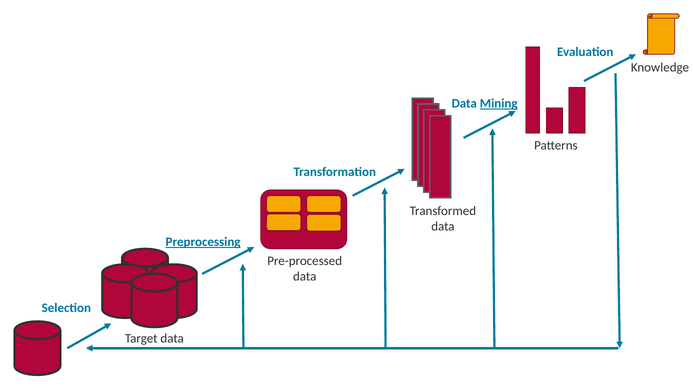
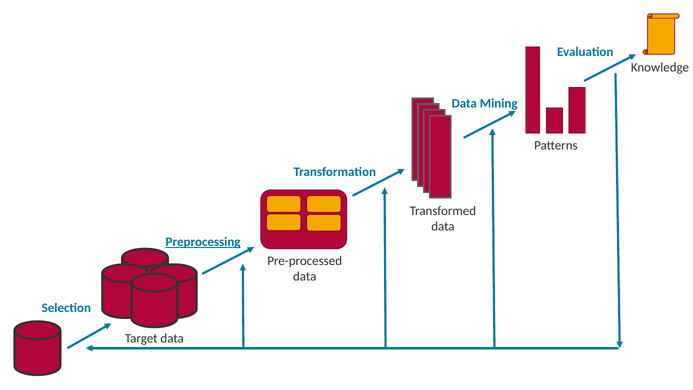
Mining underline: present -> none
